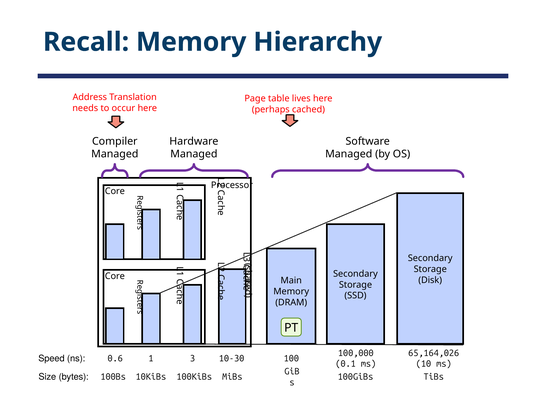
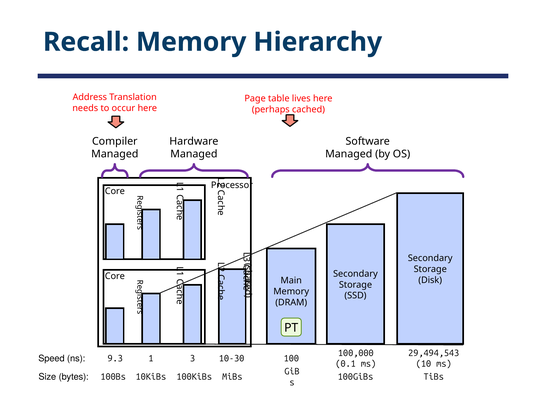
65,164,026: 65,164,026 -> 29,494,543
0.6: 0.6 -> 9.3
